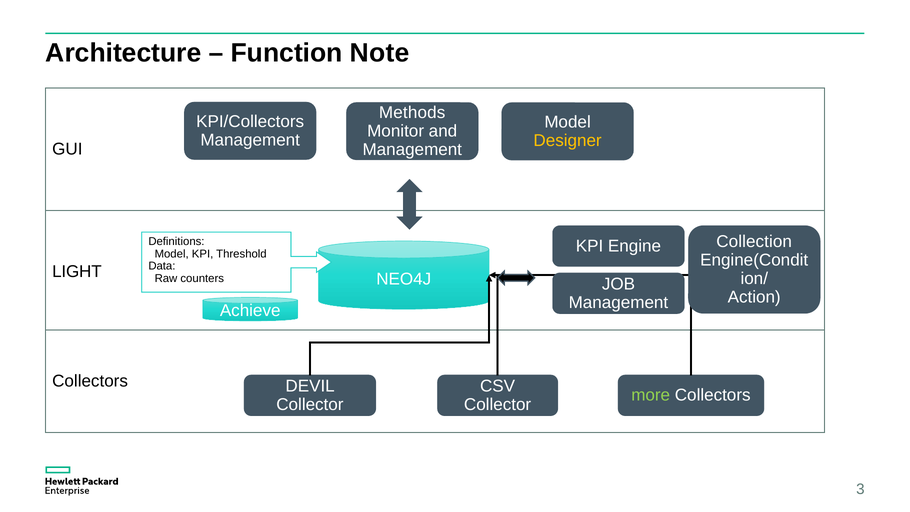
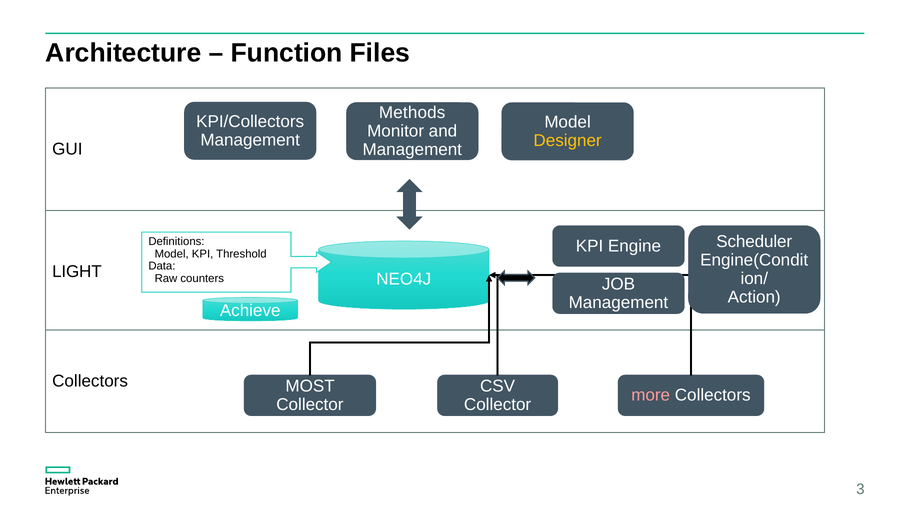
Note: Note -> Files
Collection: Collection -> Scheduler
DEVIL: DEVIL -> MOST
more colour: light green -> pink
